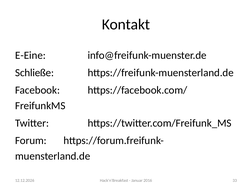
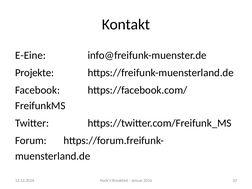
Schließe: Schließe -> Projekte
